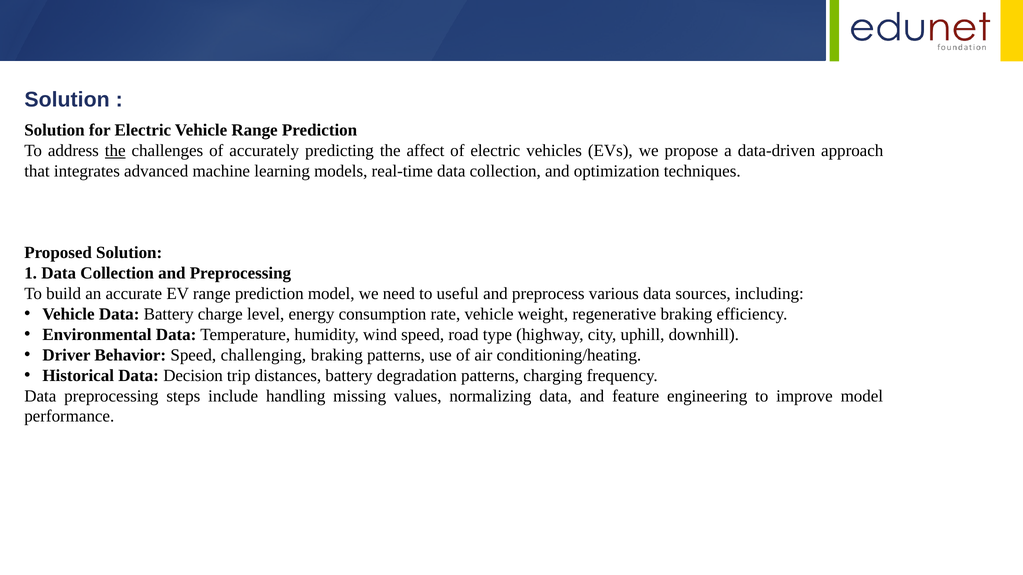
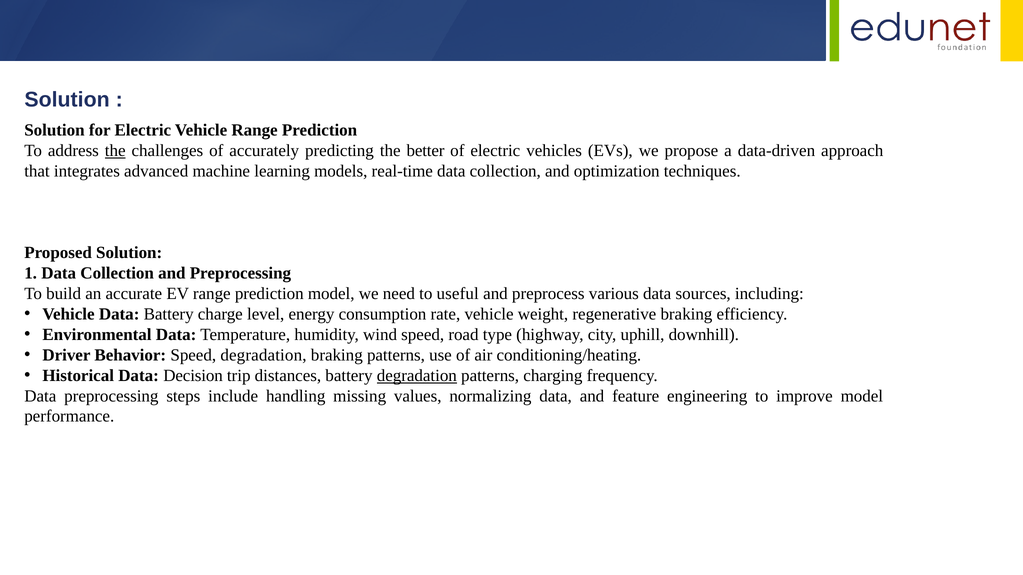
affect: affect -> better
Speed challenging: challenging -> degradation
degradation at (417, 376) underline: none -> present
